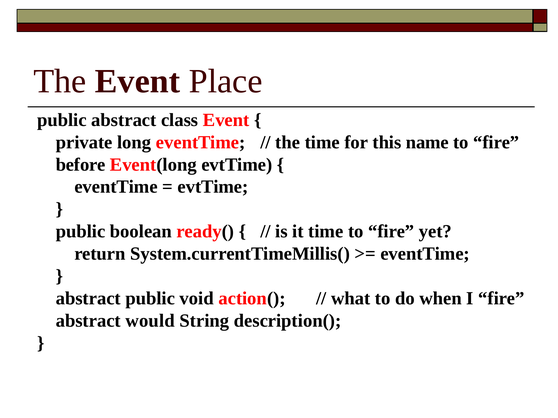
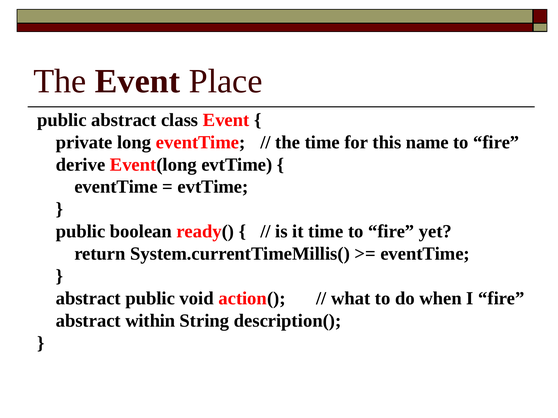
before: before -> derive
would: would -> within
